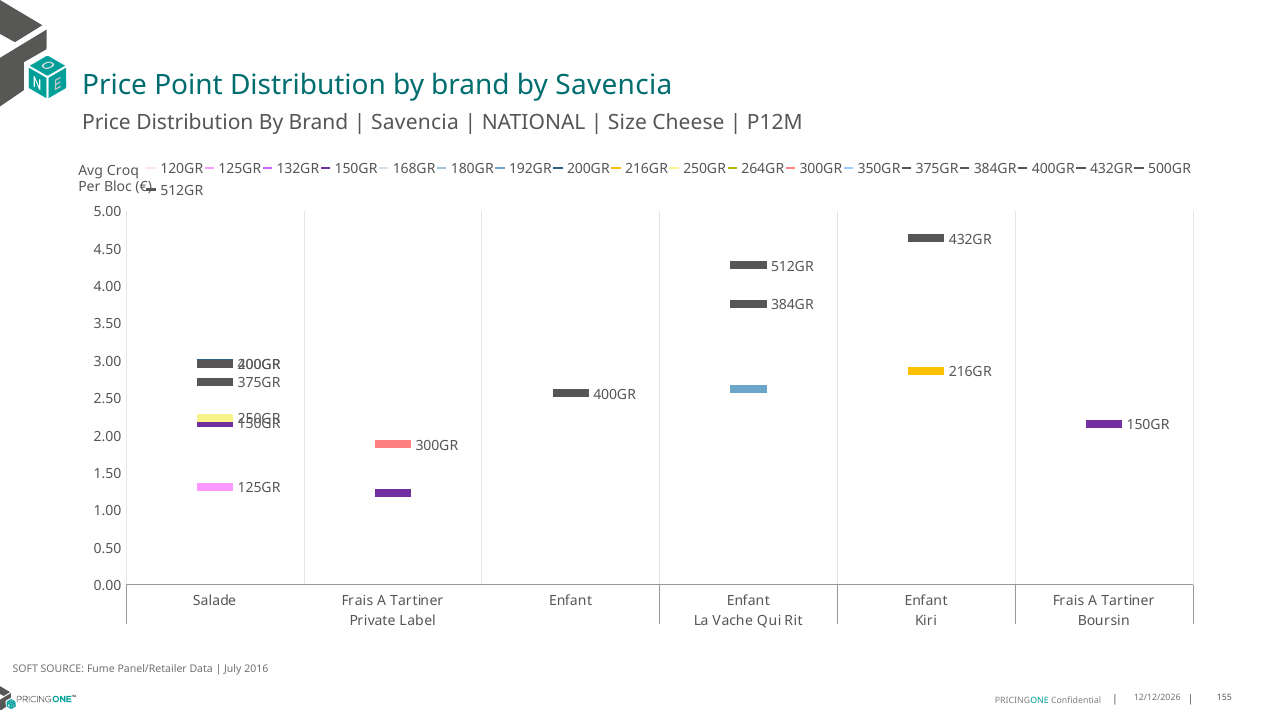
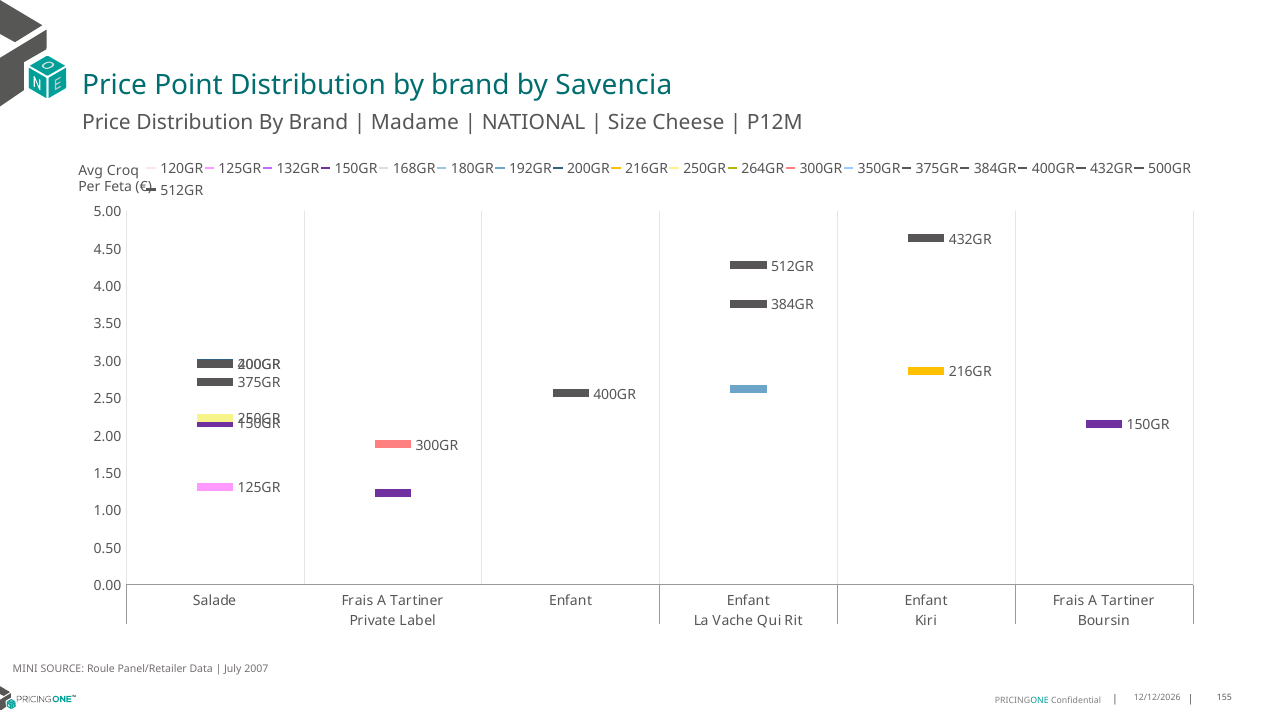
Savencia at (415, 123): Savencia -> Madame
Bloc: Bloc -> Feta
SOFT: SOFT -> MINI
Fume: Fume -> Roule
2016: 2016 -> 2007
